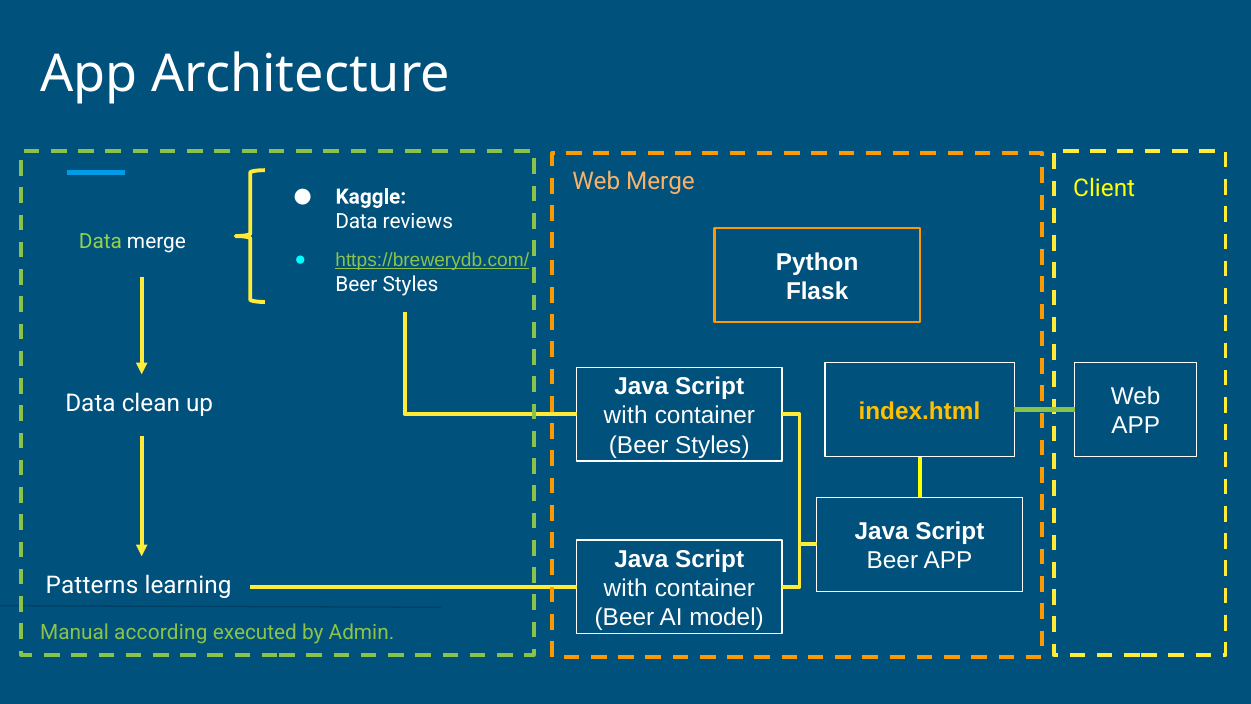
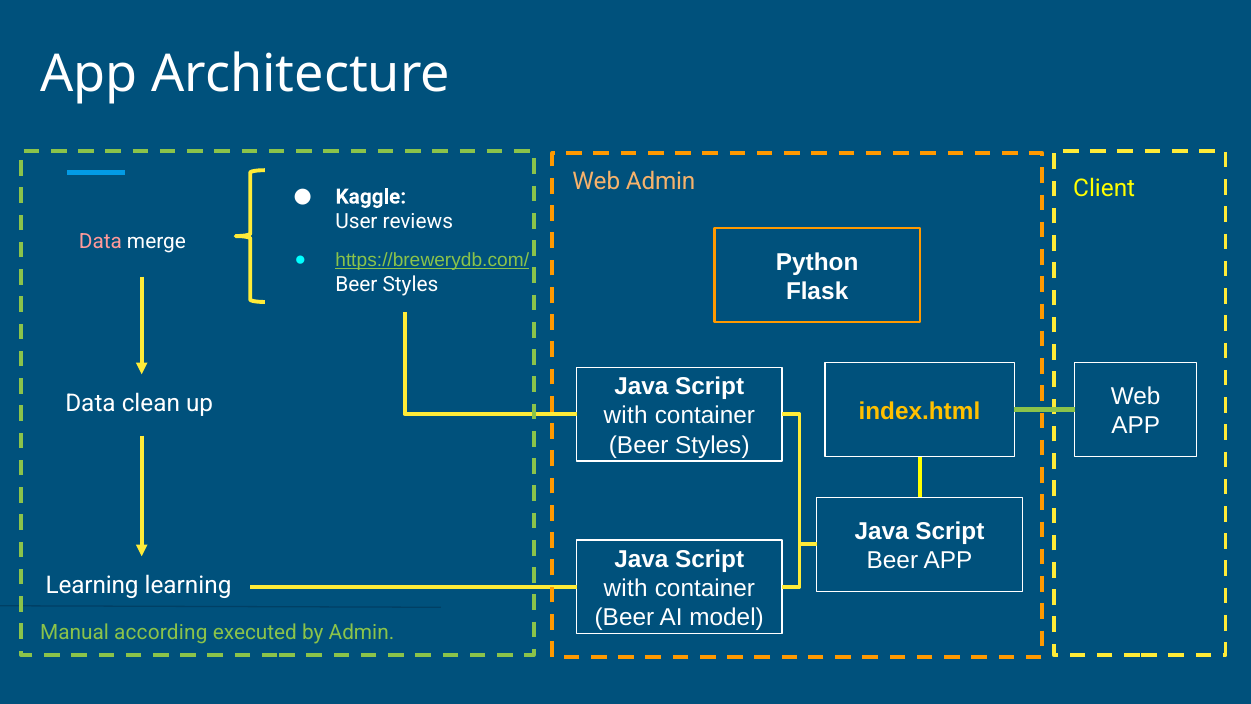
Web Merge: Merge -> Admin
Data at (357, 222): Data -> User
Data at (100, 241) colour: light green -> pink
Patterns at (92, 585): Patterns -> Learning
